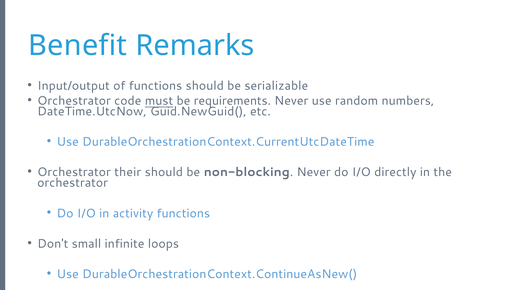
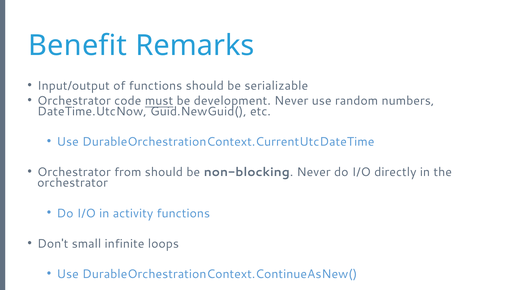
requirements: requirements -> development
their: their -> from
